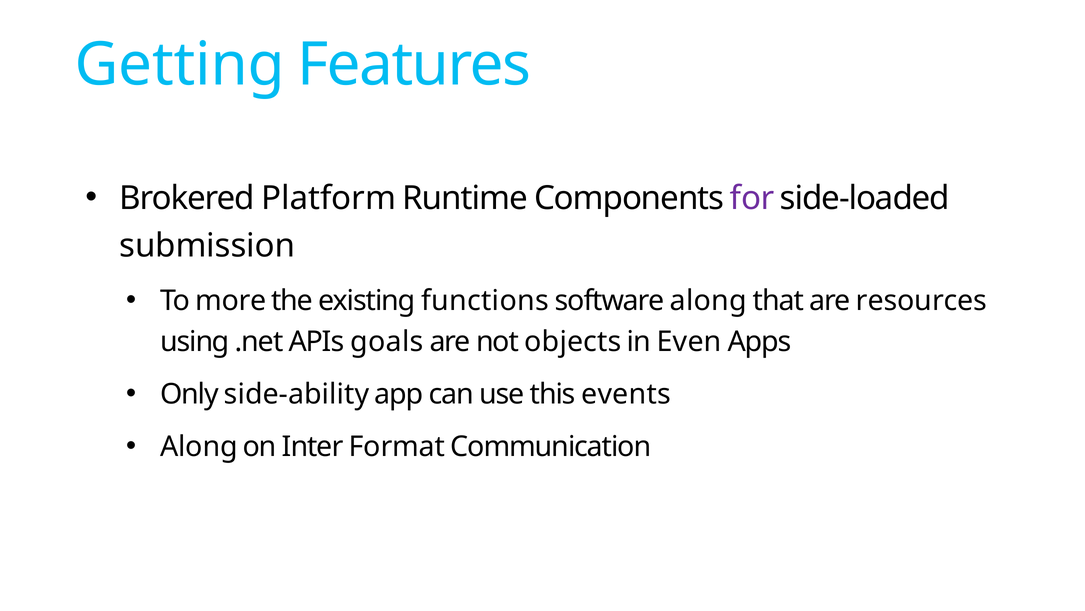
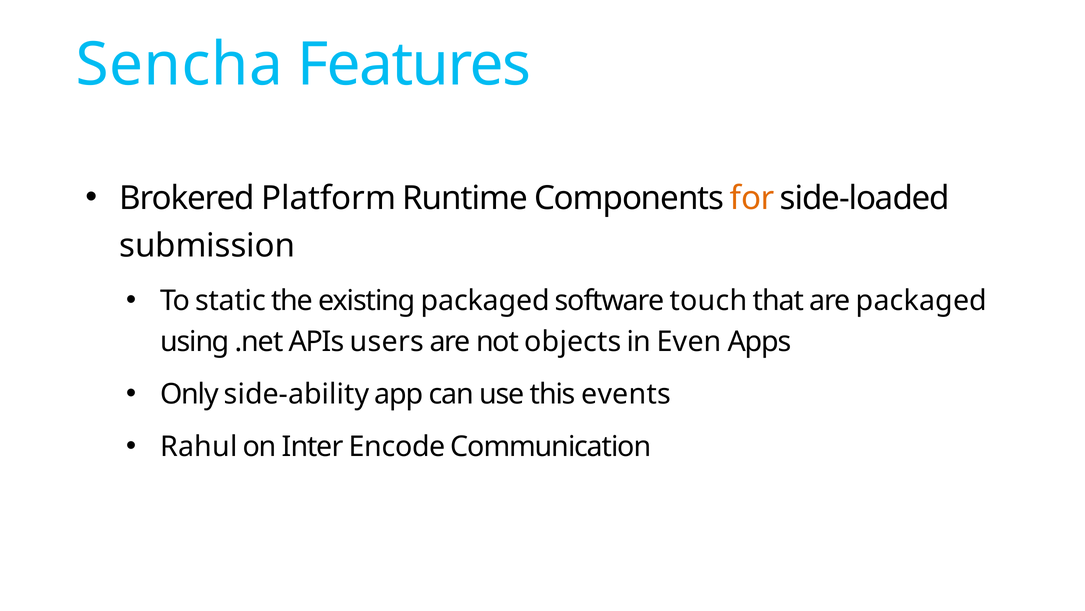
Getting: Getting -> Sencha
for colour: purple -> orange
more: more -> static
existing functions: functions -> packaged
software along: along -> touch
are resources: resources -> packaged
goals: goals -> users
Along at (199, 447): Along -> Rahul
Format: Format -> Encode
